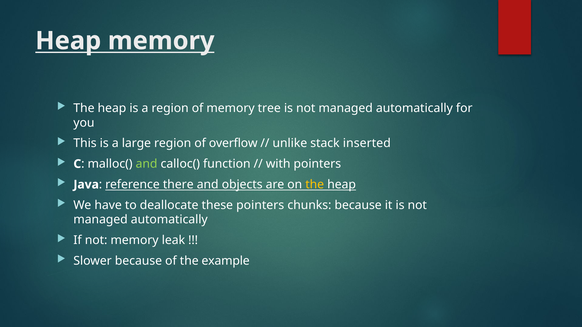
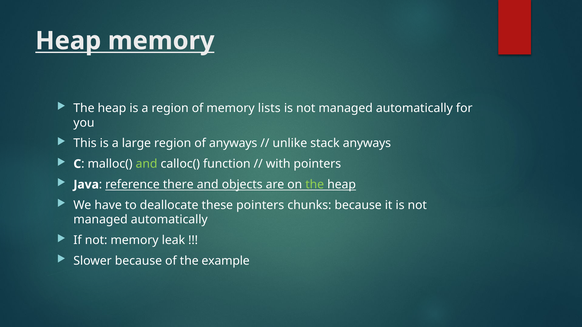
tree: tree -> lists
of overflow: overflow -> anyways
stack inserted: inserted -> anyways
the at (315, 185) colour: yellow -> light green
